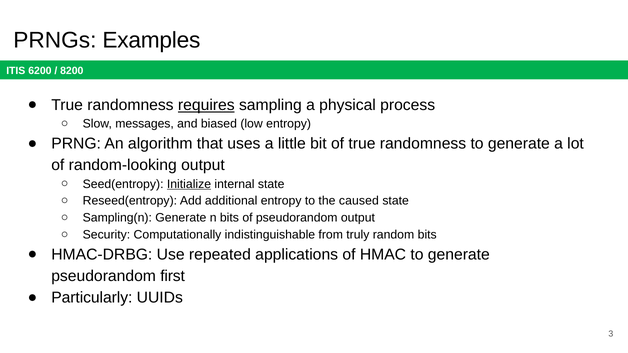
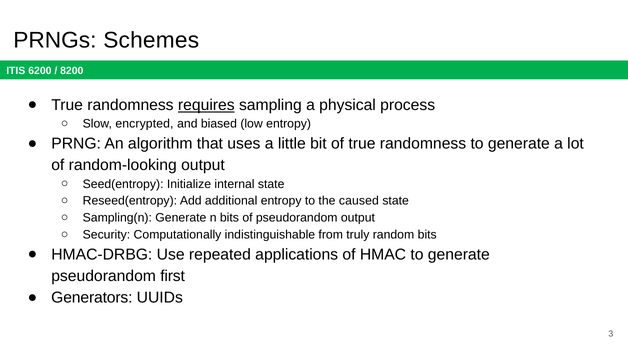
Examples: Examples -> Schemes
messages: messages -> encrypted
Initialize underline: present -> none
Particularly: Particularly -> Generators
